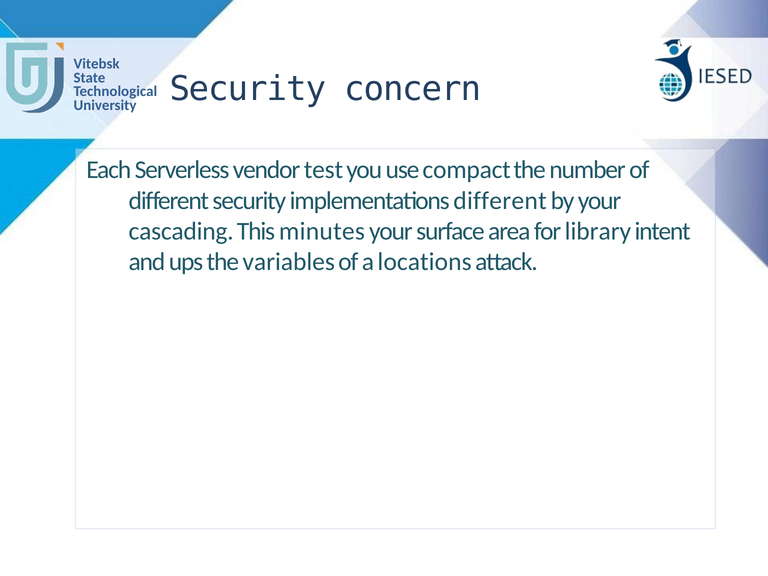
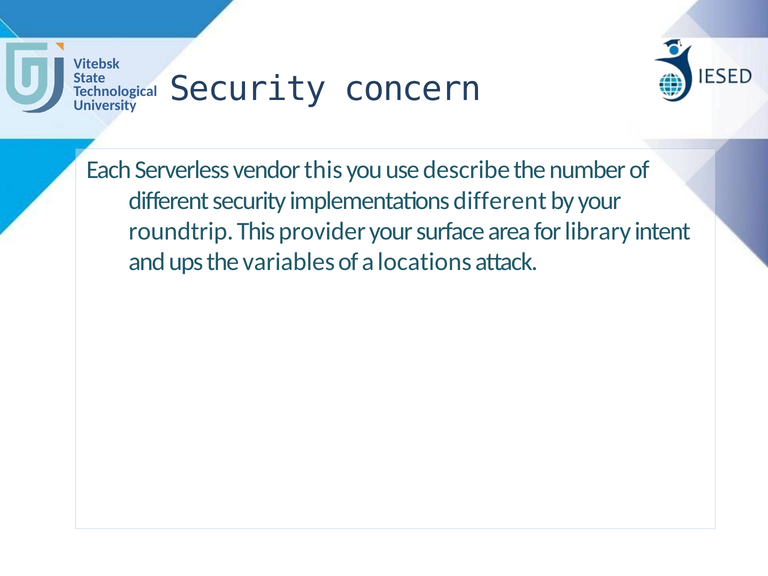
vendor test: test -> this
compact: compact -> describe
cascading: cascading -> roundtrip
minutes: minutes -> provider
